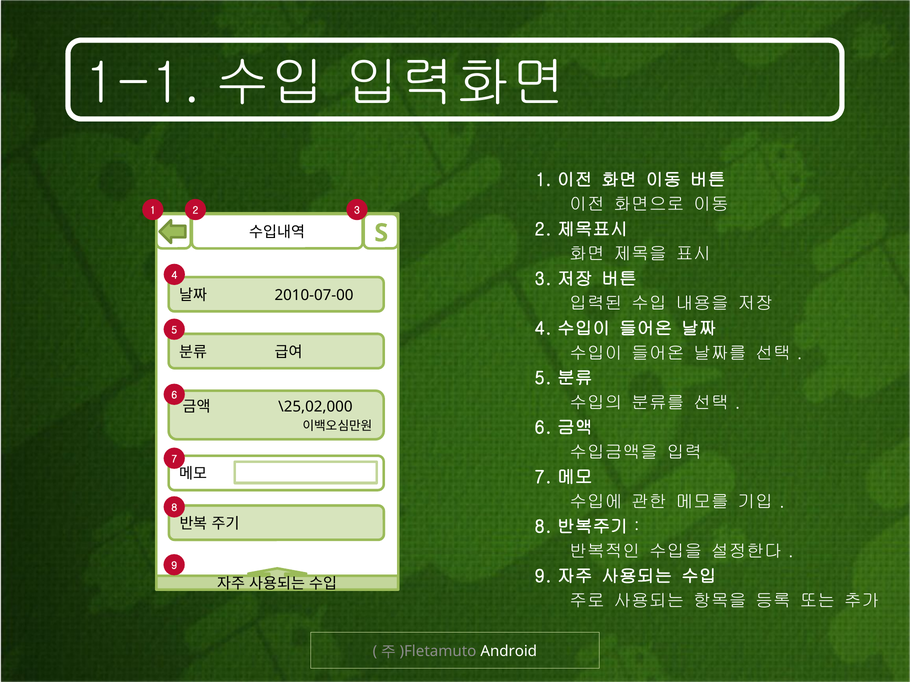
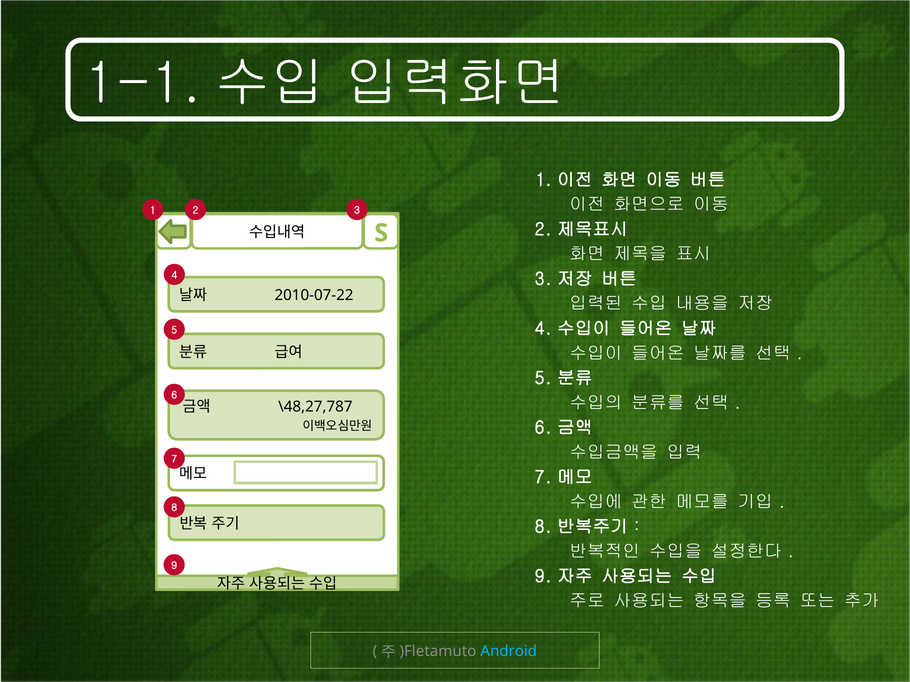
2010-07-00: 2010-07-00 -> 2010-07-22
\25,02,000: \25,02,000 -> \48,27,787
Android colour: white -> light blue
